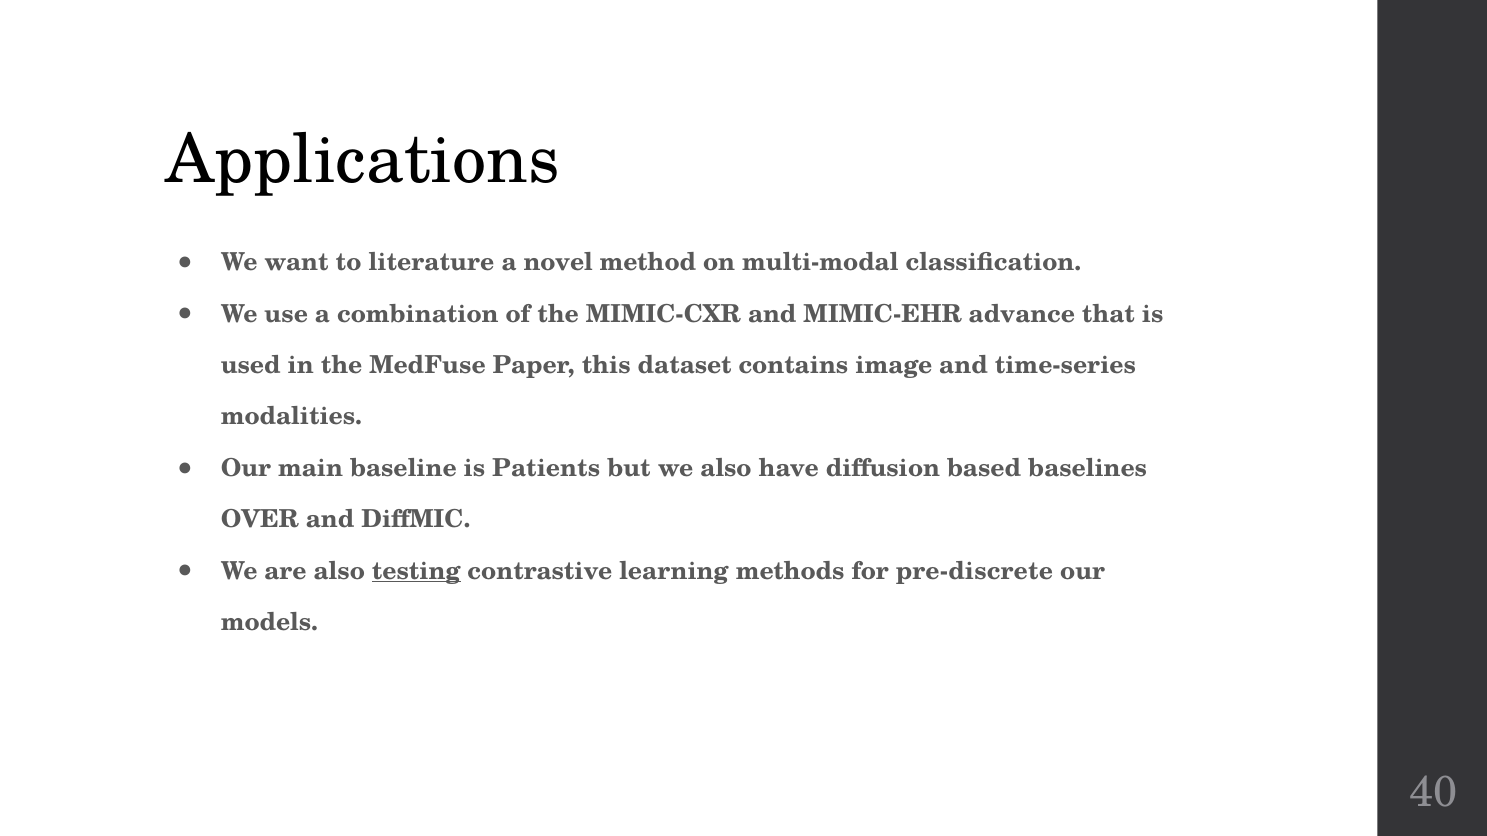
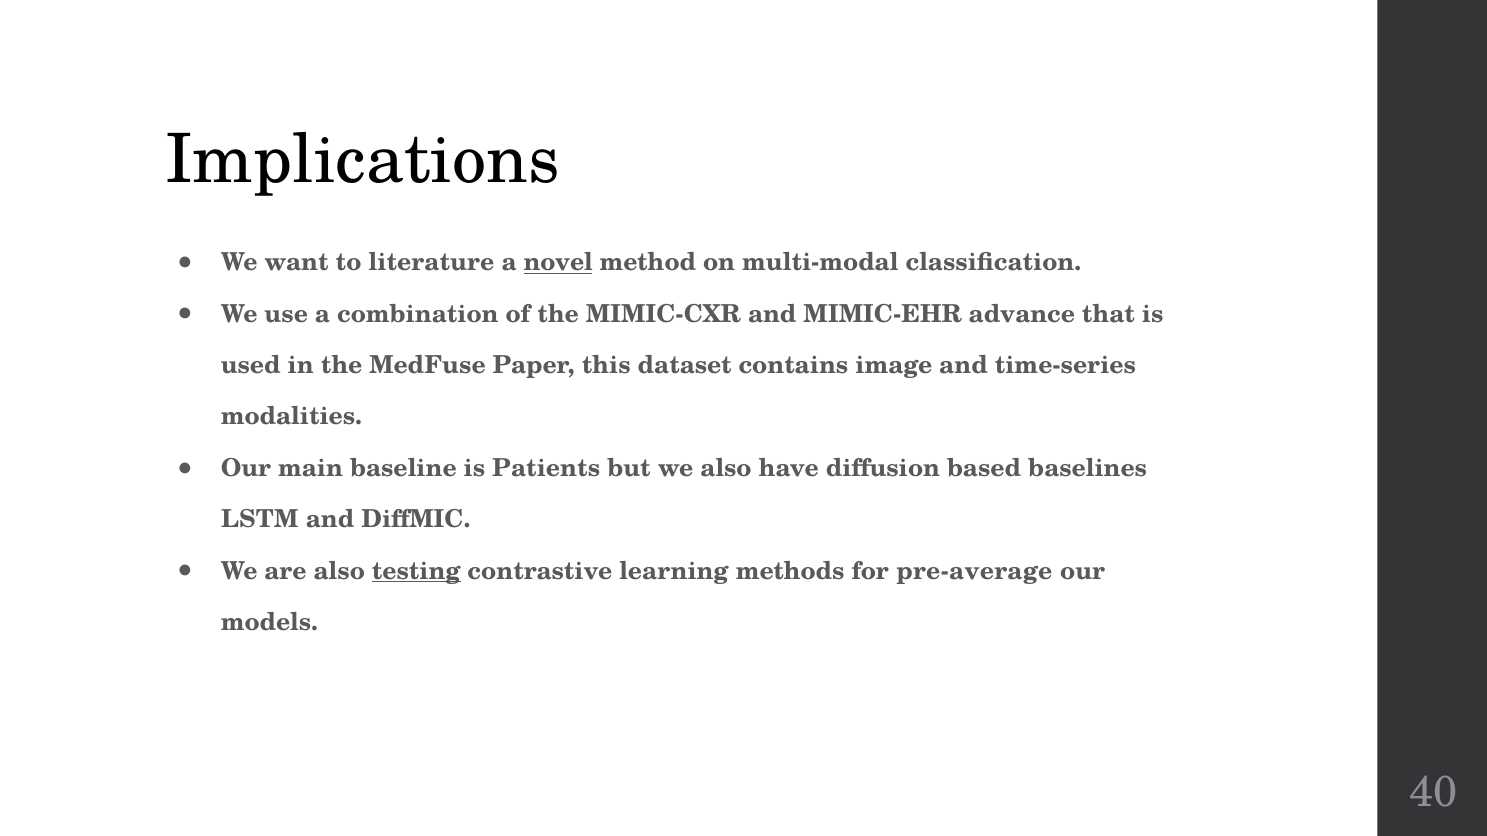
Applications: Applications -> Implications
novel underline: none -> present
OVER: OVER -> LSTM
pre-discrete: pre-discrete -> pre-average
